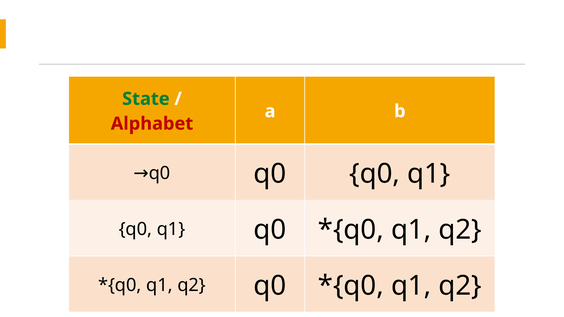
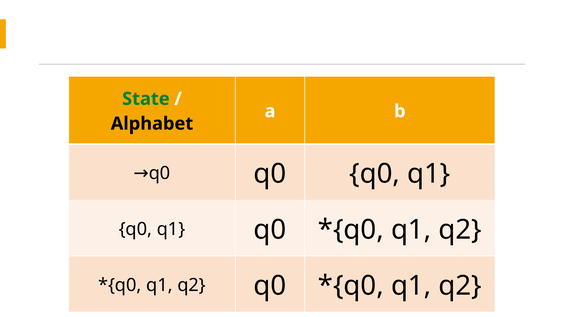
Alphabet colour: red -> black
